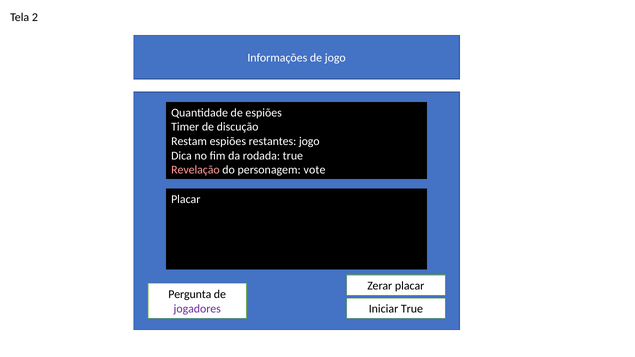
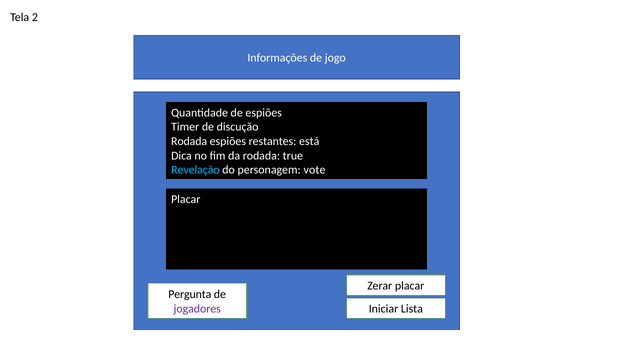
Restam at (189, 141): Restam -> Rodada
restantes jogo: jogo -> está
Revelação colour: pink -> light blue
Iniciar True: True -> Lista
